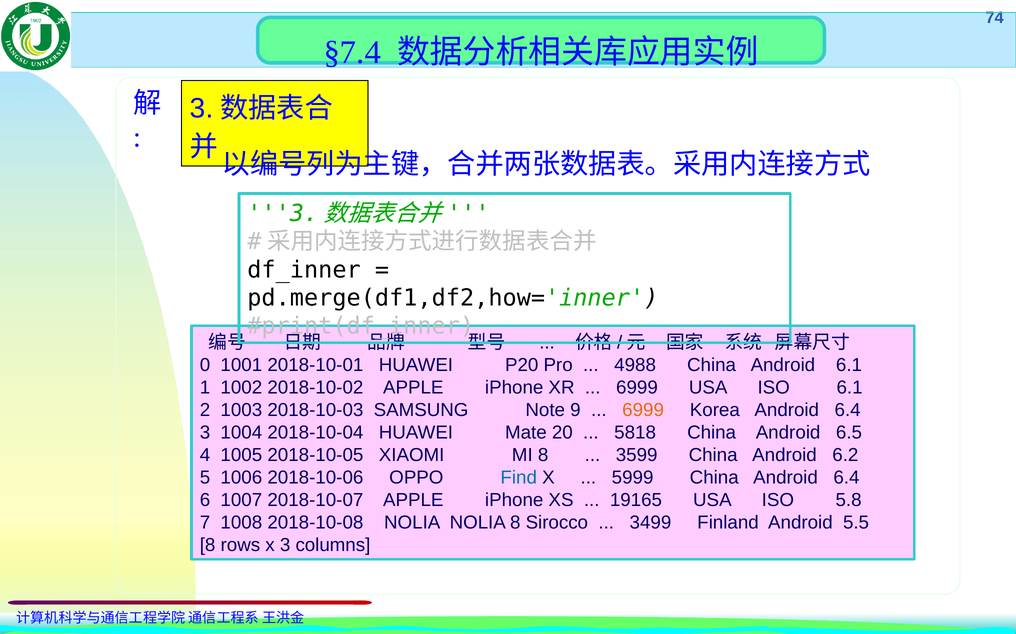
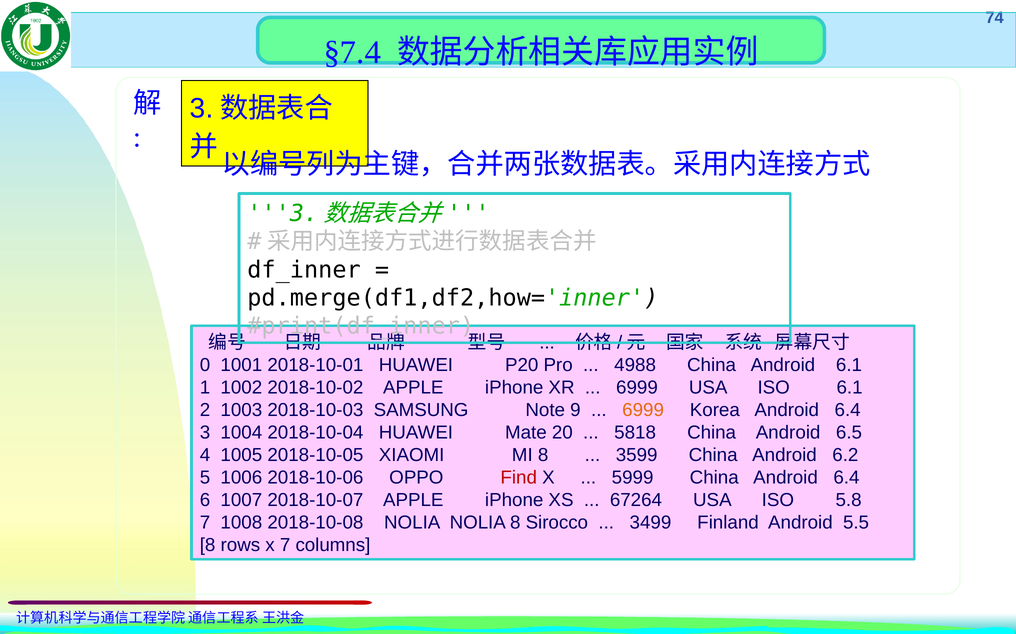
Find colour: blue -> red
19165: 19165 -> 67264
x 3: 3 -> 7
